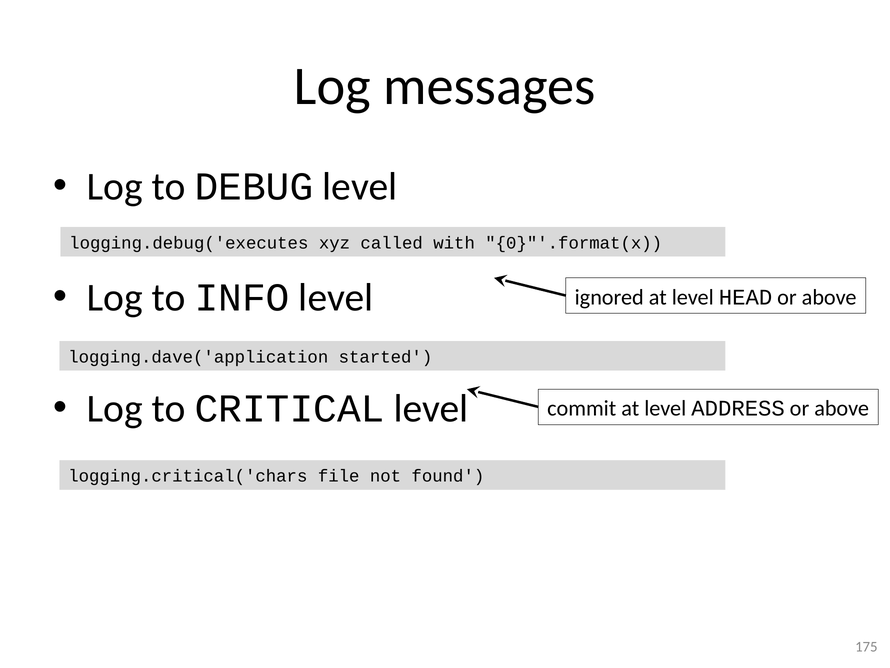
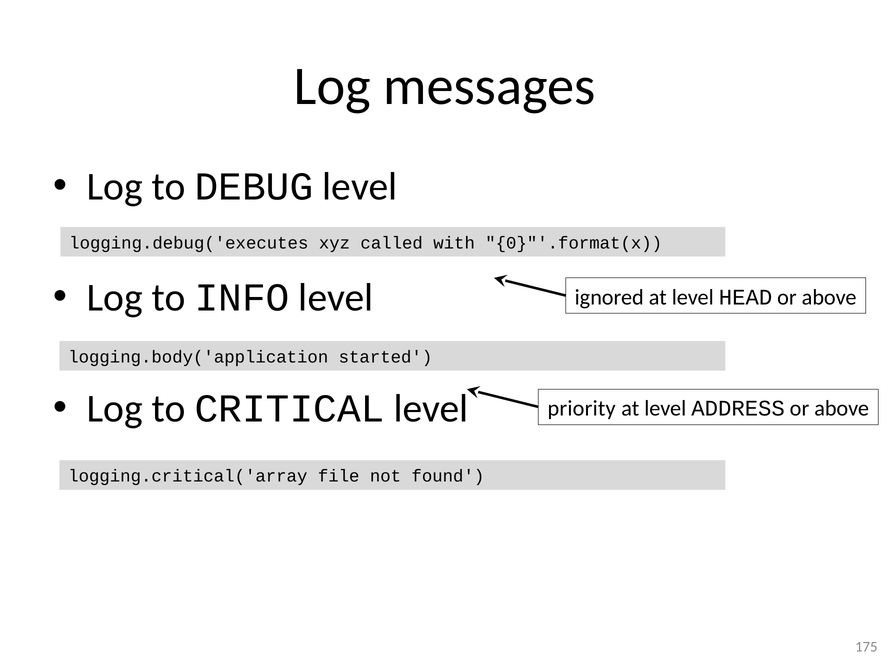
logging.dave('application: logging.dave('application -> logging.body('application
commit: commit -> priority
logging.critical('chars: logging.critical('chars -> logging.critical('array
